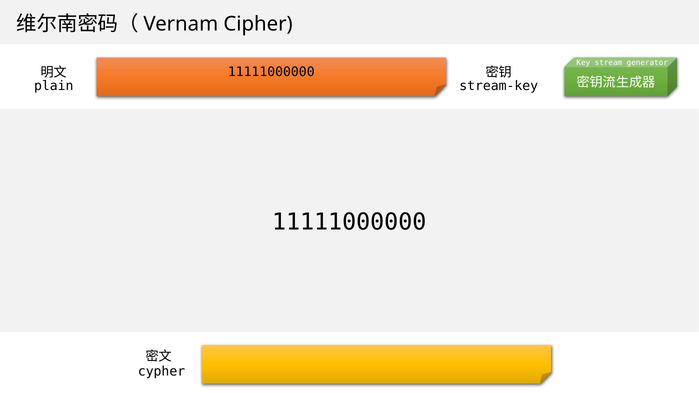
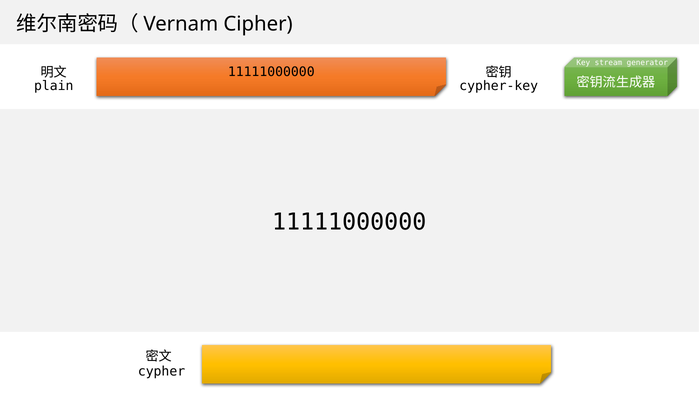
stream-key: stream-key -> cypher-key
